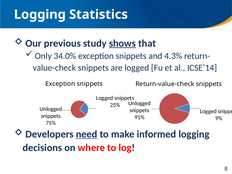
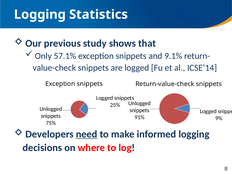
shows underline: present -> none
34.0%: 34.0% -> 57.1%
4.3%: 4.3% -> 9.1%
